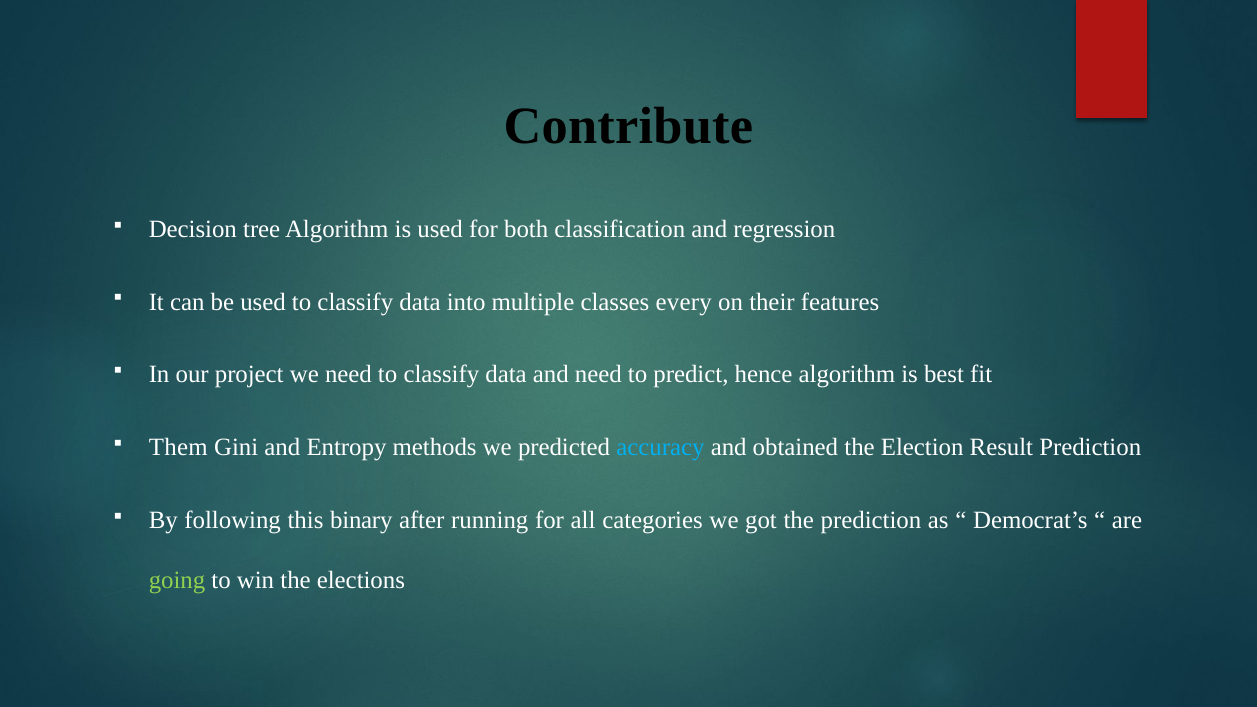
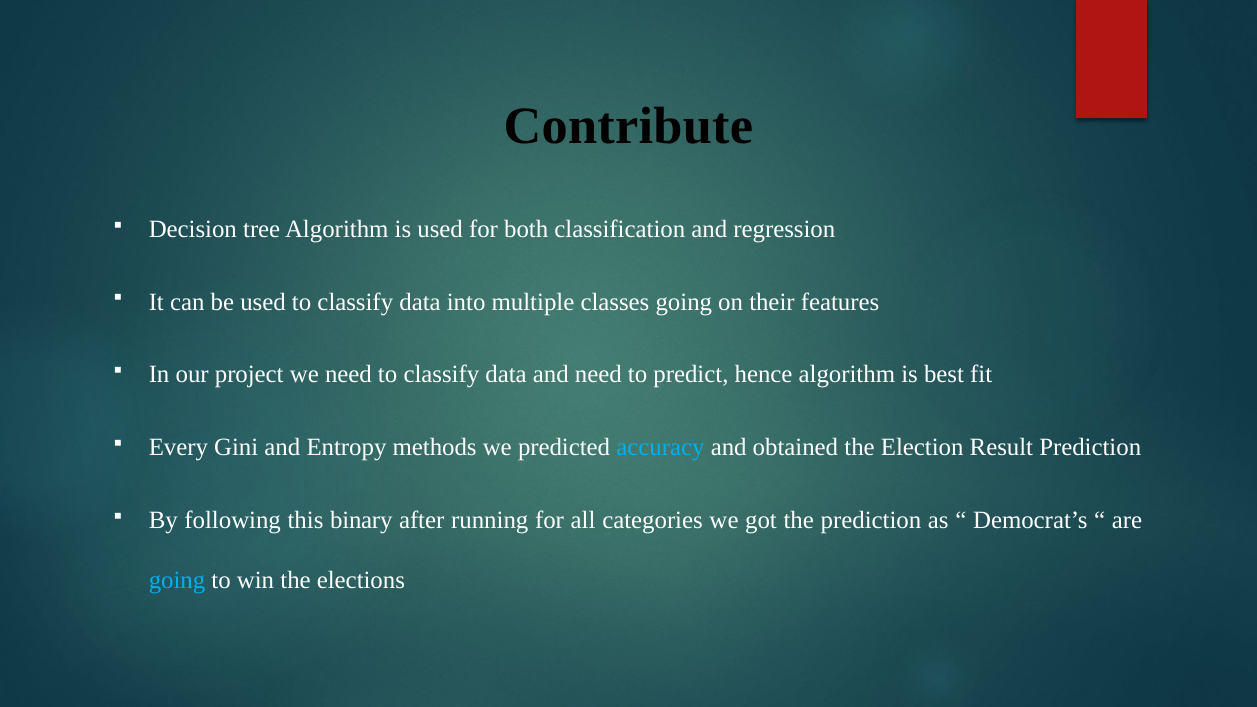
classes every: every -> going
Them: Them -> Every
going at (177, 580) colour: light green -> light blue
